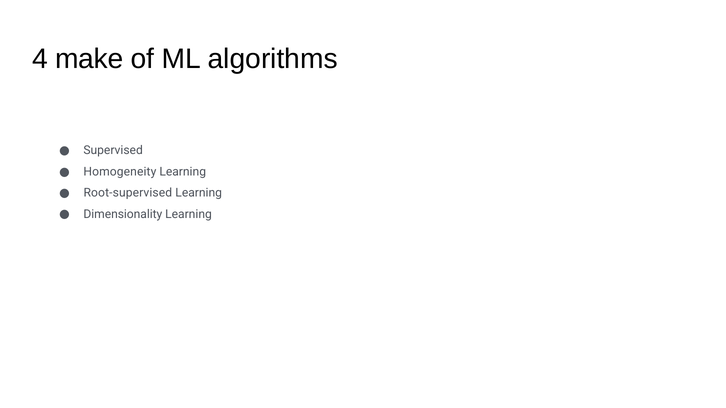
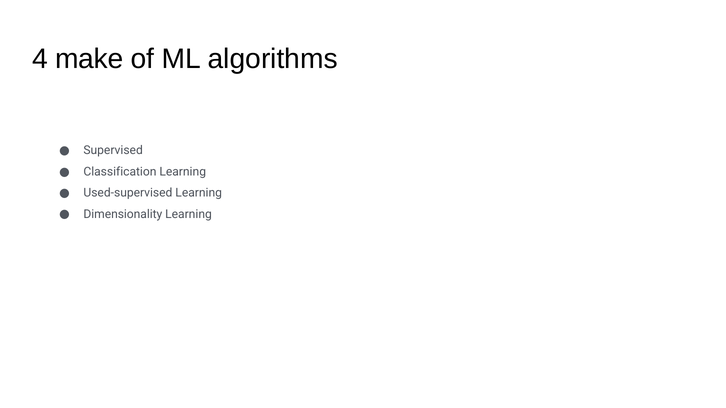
Homogeneity: Homogeneity -> Classification
Root-supervised: Root-supervised -> Used-supervised
